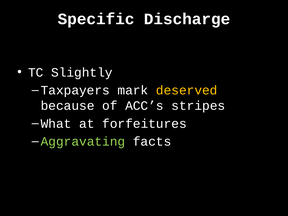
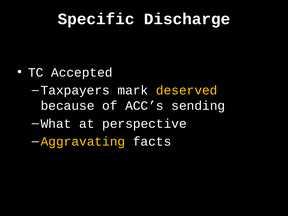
Slightly: Slightly -> Accepted
stripes: stripes -> sending
forfeitures: forfeitures -> perspective
Aggravating colour: light green -> yellow
